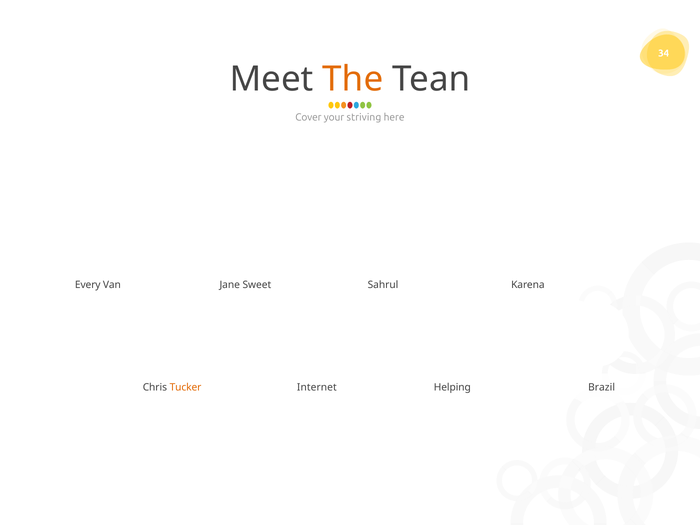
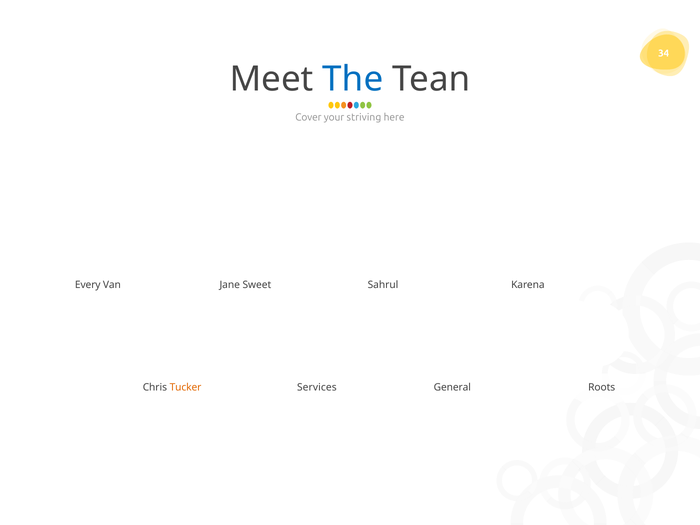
The colour: orange -> blue
Internet: Internet -> Services
Helping: Helping -> General
Brazil: Brazil -> Roots
